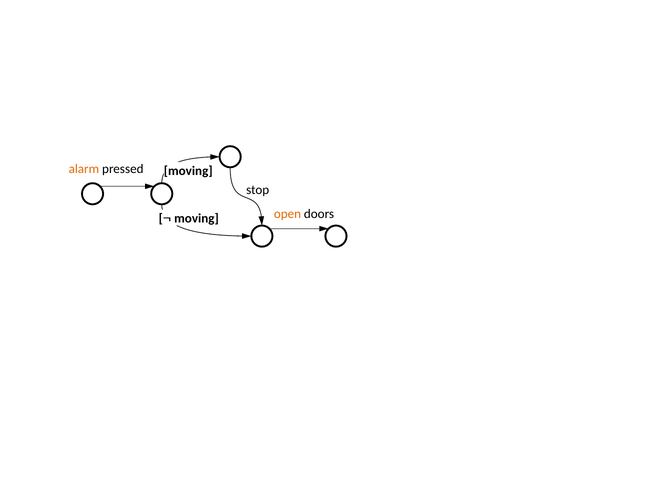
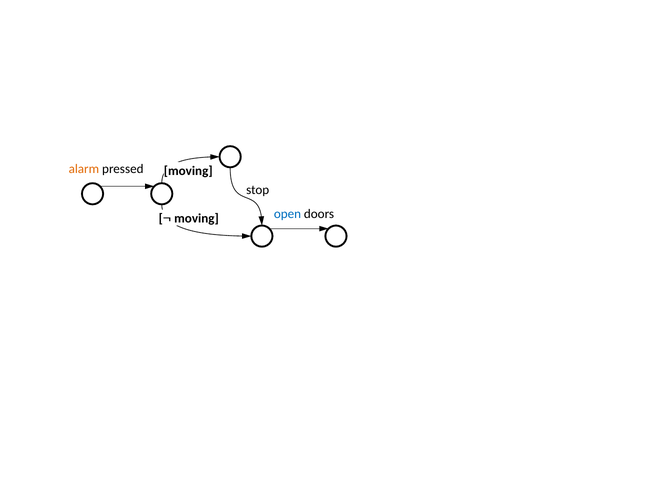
open colour: orange -> blue
